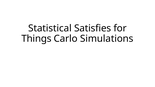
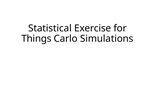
Satisfies: Satisfies -> Exercise
